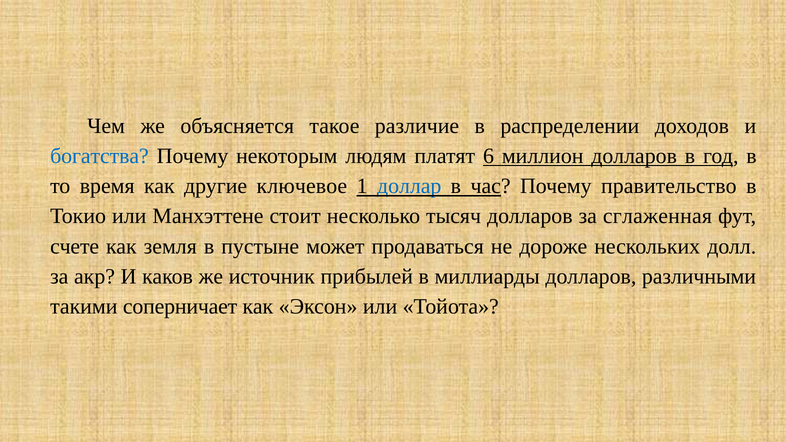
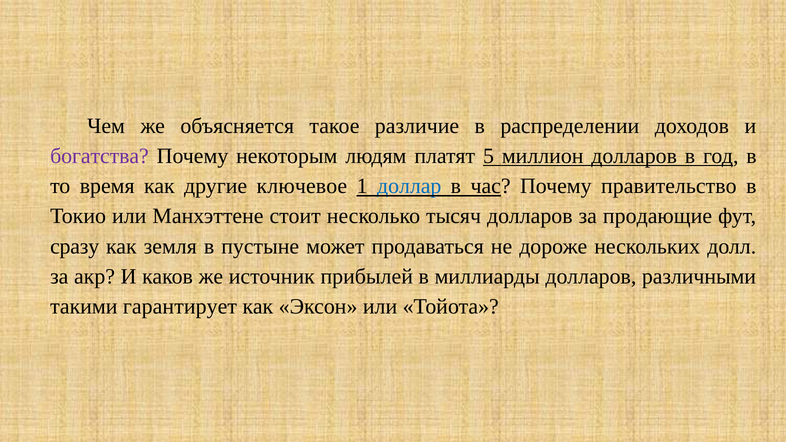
богатства colour: blue -> purple
6: 6 -> 5
сглаженная: сглаженная -> продающие
счете: счете -> сразу
соперничает: соперничает -> гарантирует
